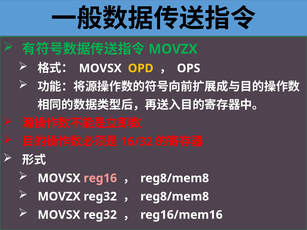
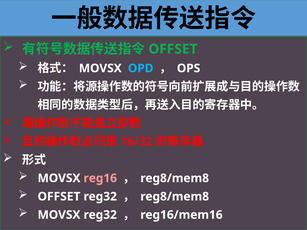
MOVZX at (173, 49): MOVZX -> OFFSET
OPD colour: yellow -> light blue
MOVZX at (59, 197): MOVZX -> OFFSET
